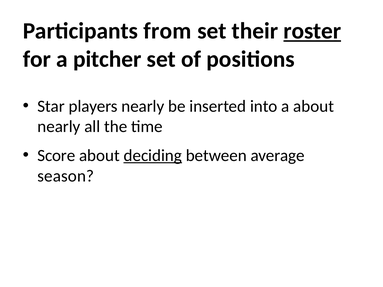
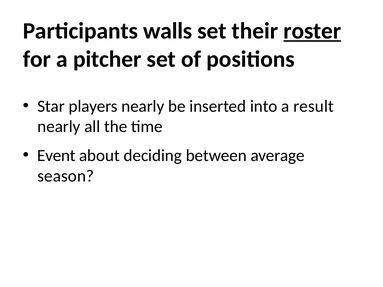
from: from -> walls
a about: about -> result
Score: Score -> Event
deciding underline: present -> none
